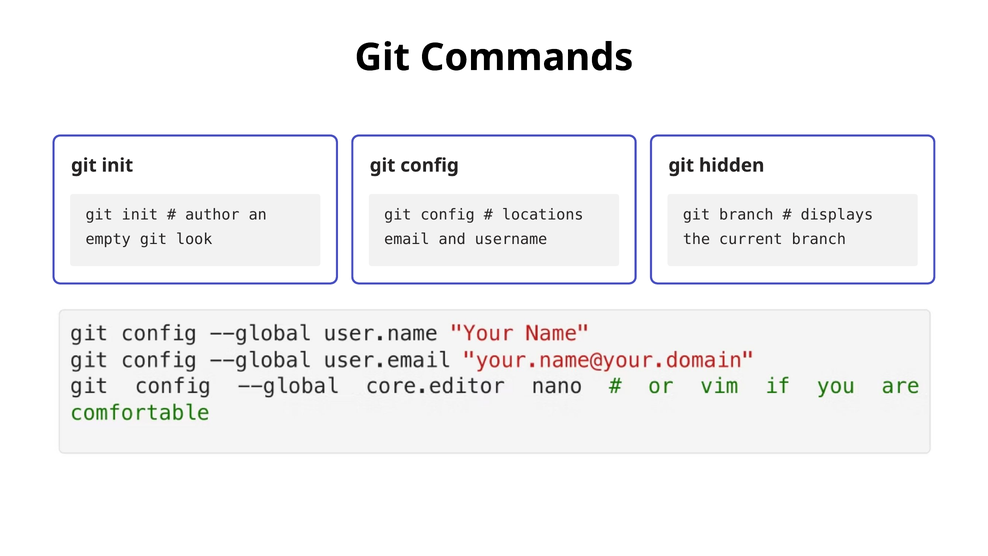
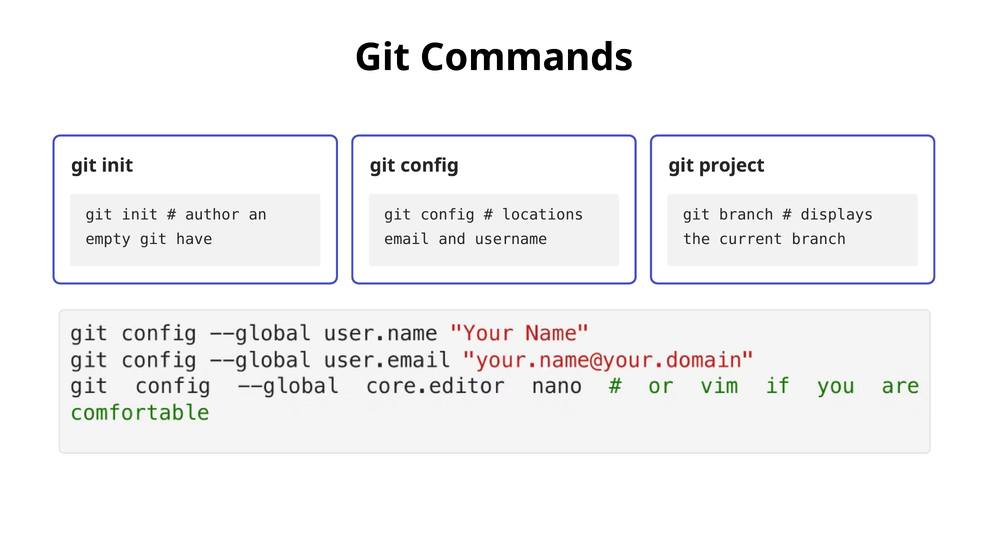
hidden: hidden -> project
look: look -> have
